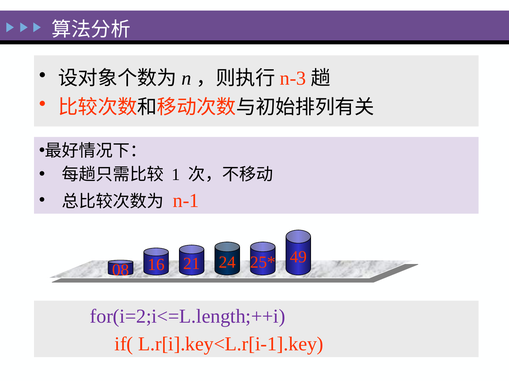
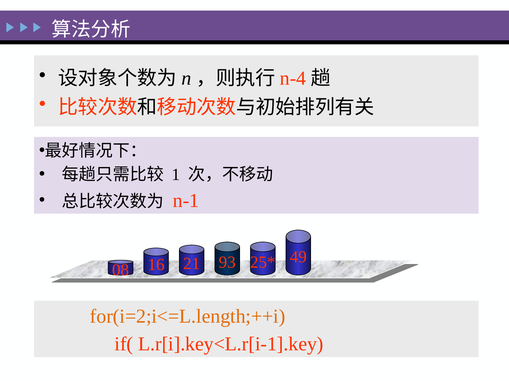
n-3: n-3 -> n-4
24: 24 -> 93
for(i=2;i<=L.length;++i colour: purple -> orange
